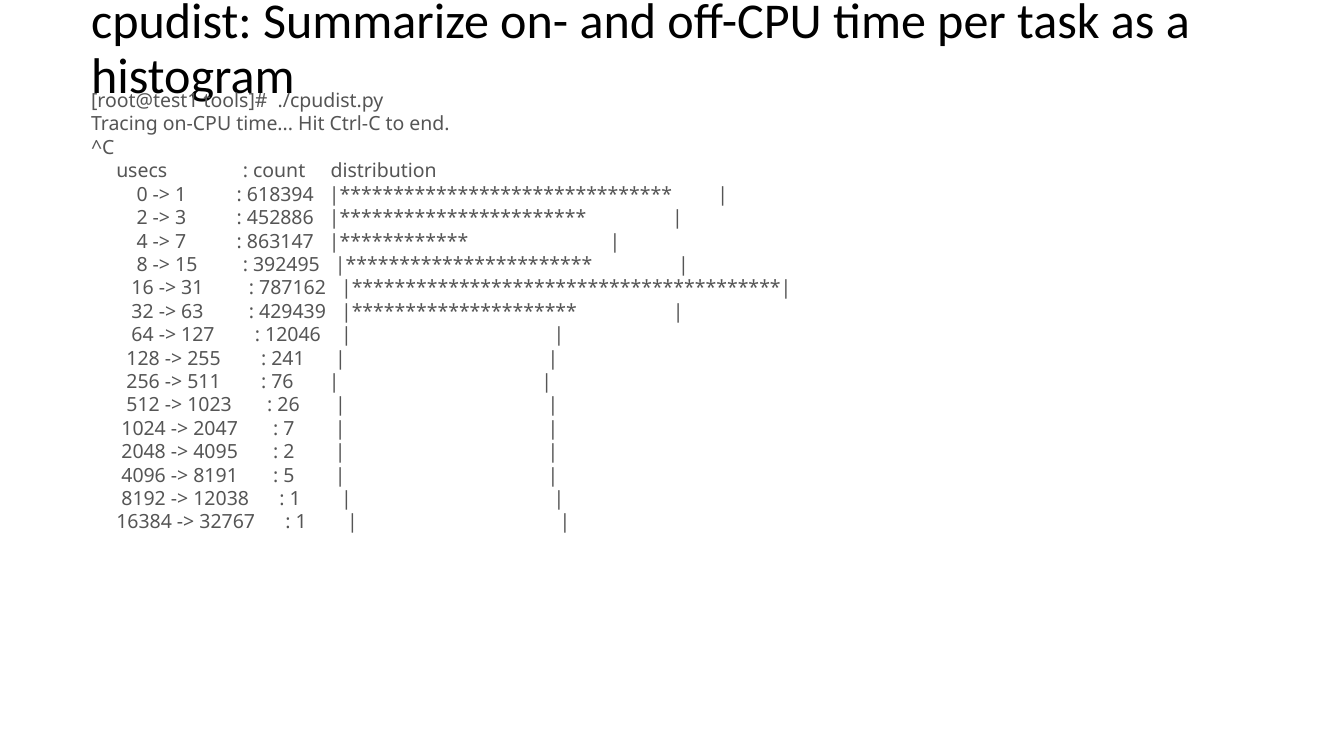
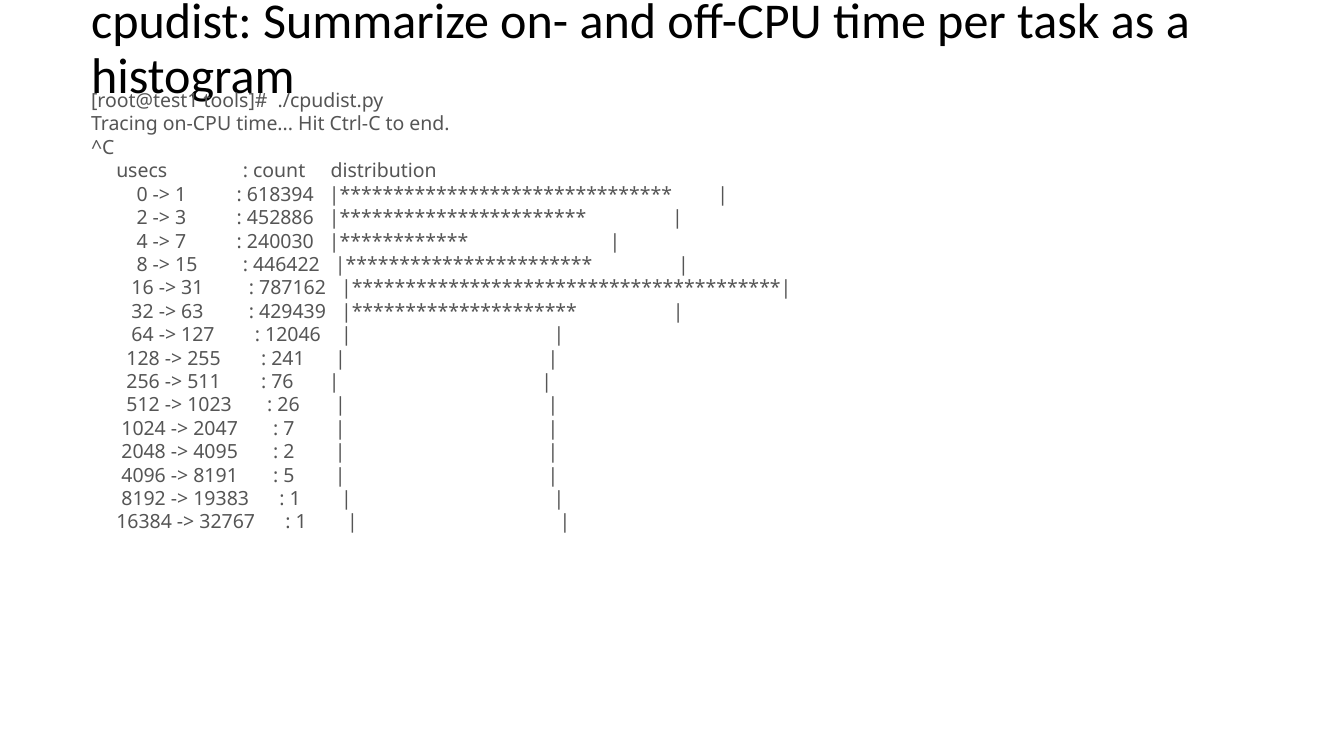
863147: 863147 -> 240030
392495: 392495 -> 446422
12038: 12038 -> 19383
